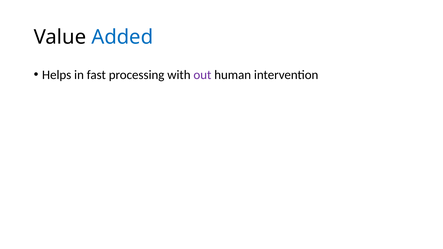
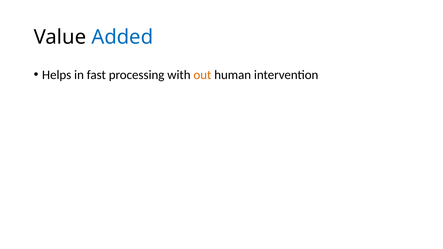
out colour: purple -> orange
